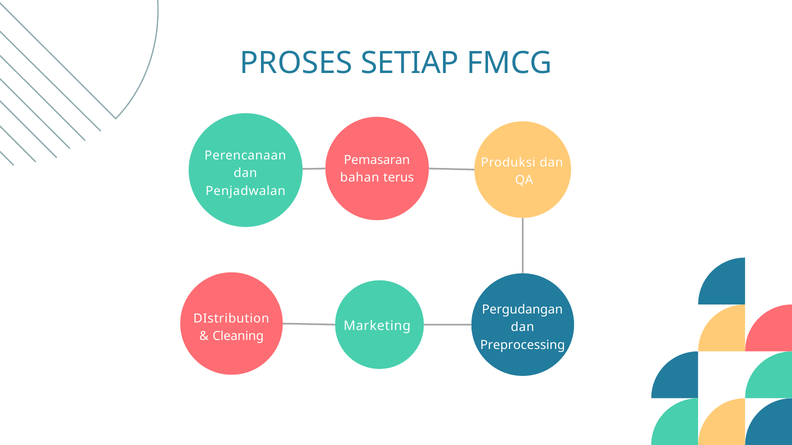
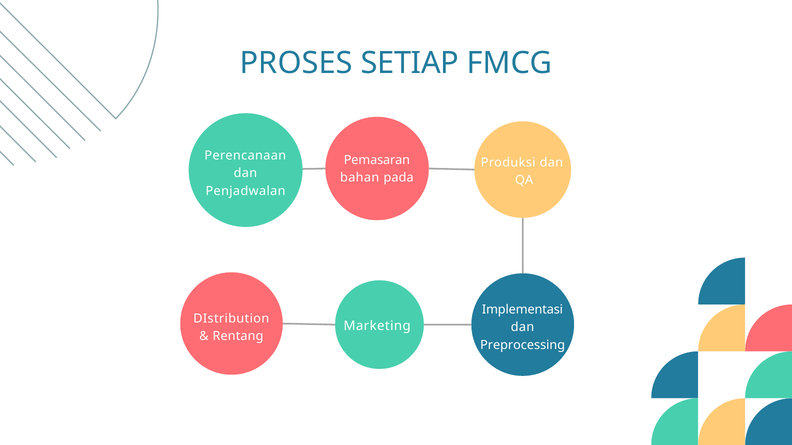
terus: terus -> pada
Pergudangan: Pergudangan -> Implementasi
Cleaning: Cleaning -> Rentang
